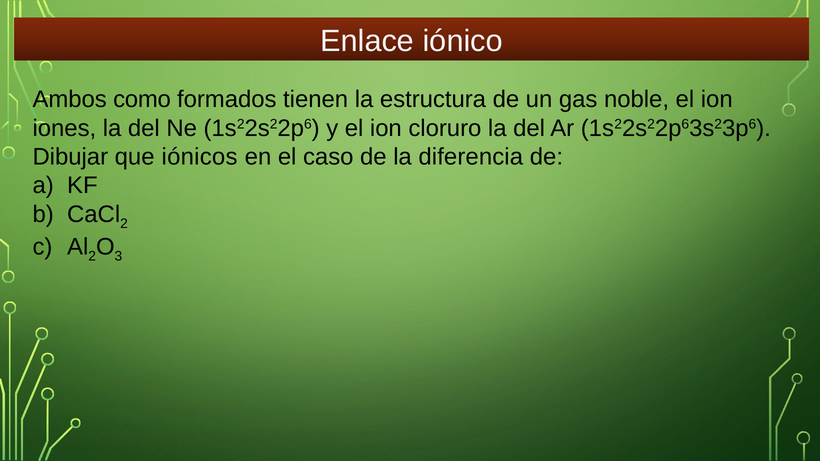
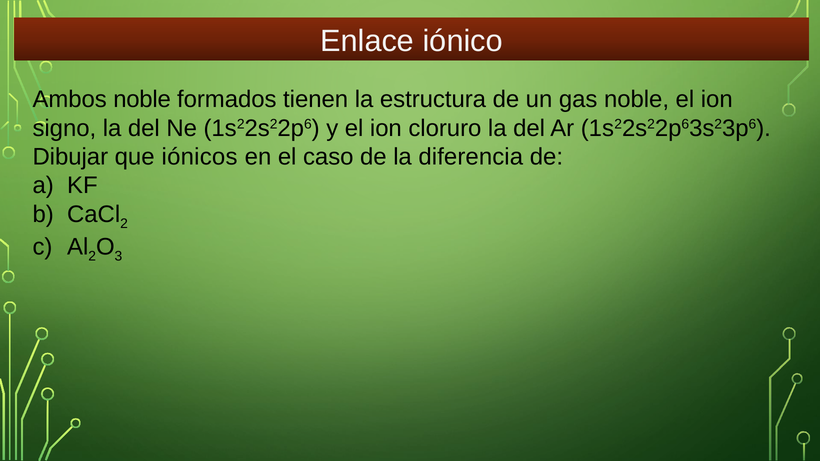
Ambos como: como -> noble
iones: iones -> signo
